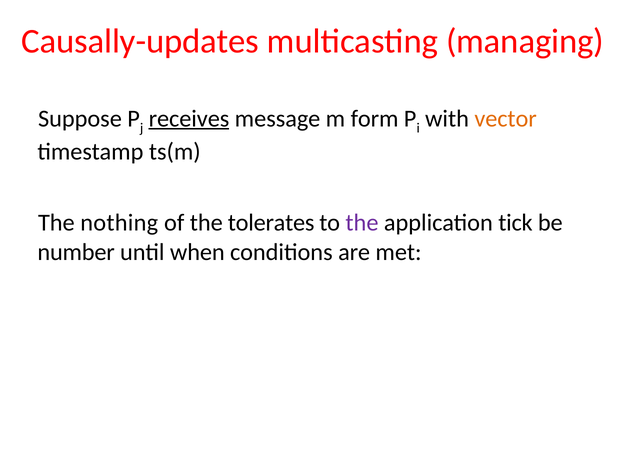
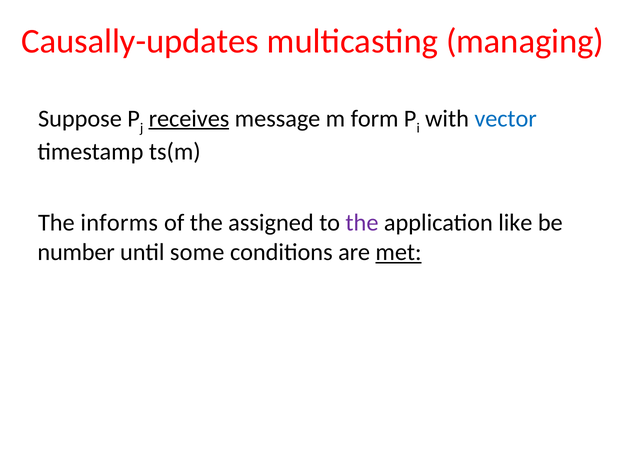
vector colour: orange -> blue
nothing: nothing -> informs
tolerates: tolerates -> assigned
tick: tick -> like
when: when -> some
met underline: none -> present
